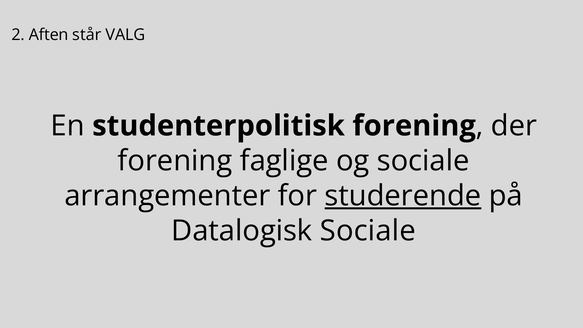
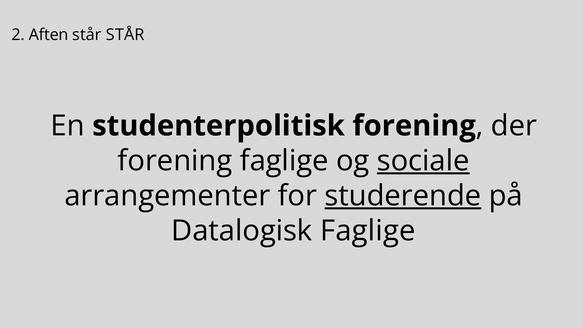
står VALG: VALG -> STÅR
sociale at (423, 161) underline: none -> present
Datalogisk Sociale: Sociale -> Faglige
